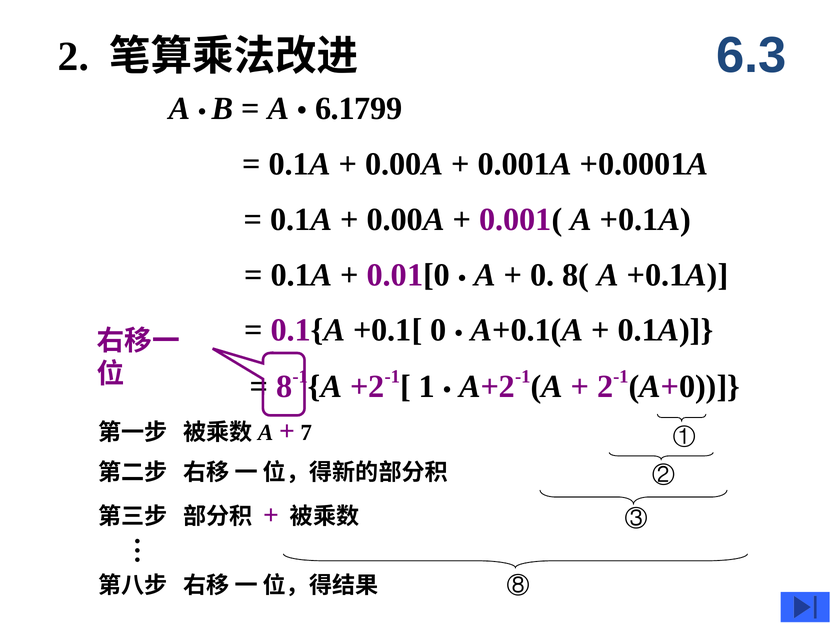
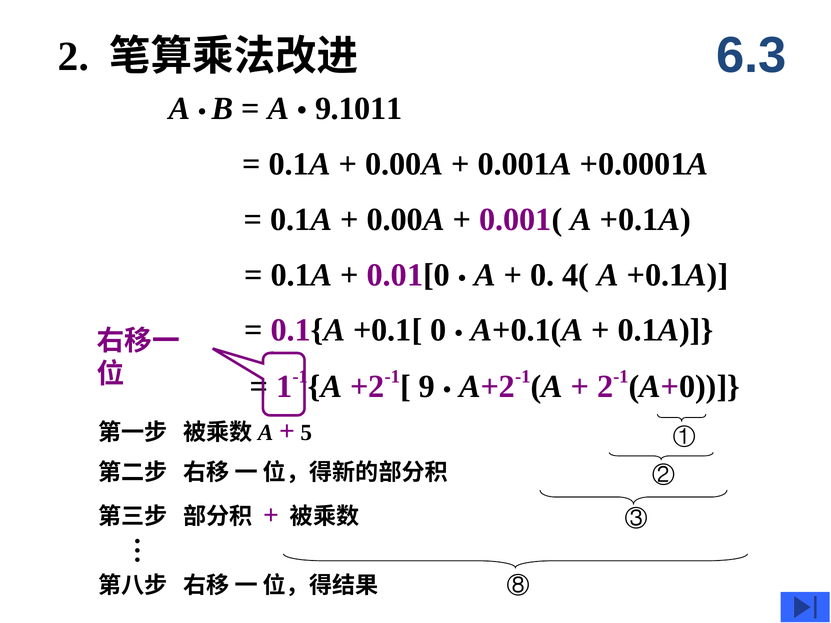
6.1799: 6.1799 -> 9.1011
8(: 8( -> 4(
8: 8 -> 1
1: 1 -> 9
7: 7 -> 5
